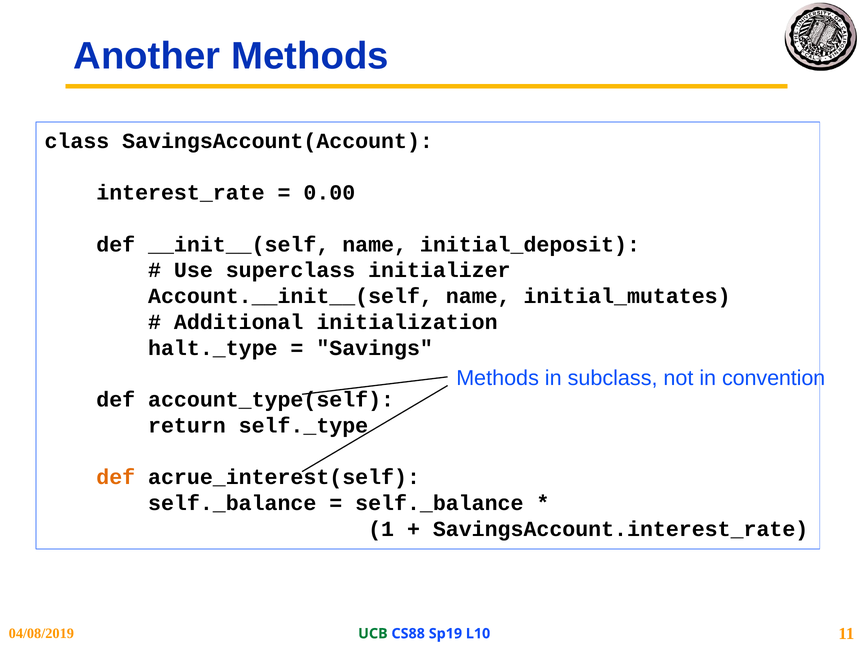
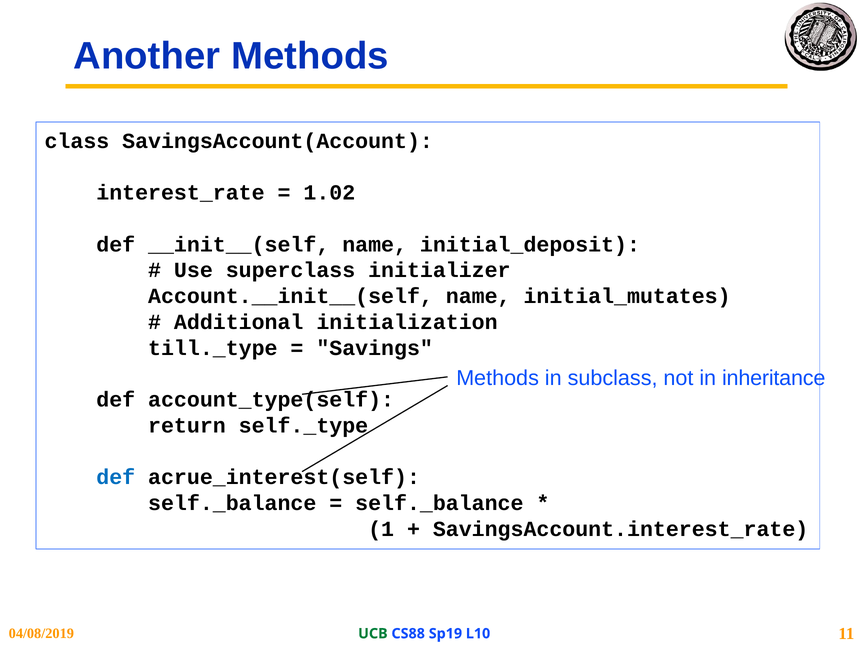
0.00: 0.00 -> 1.02
halt._type: halt._type -> till._type
convention: convention -> inheritance
def at (116, 478) colour: orange -> blue
